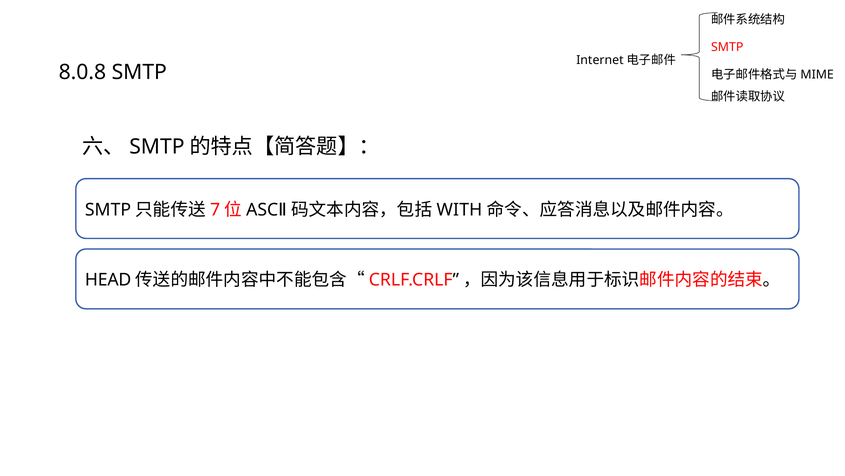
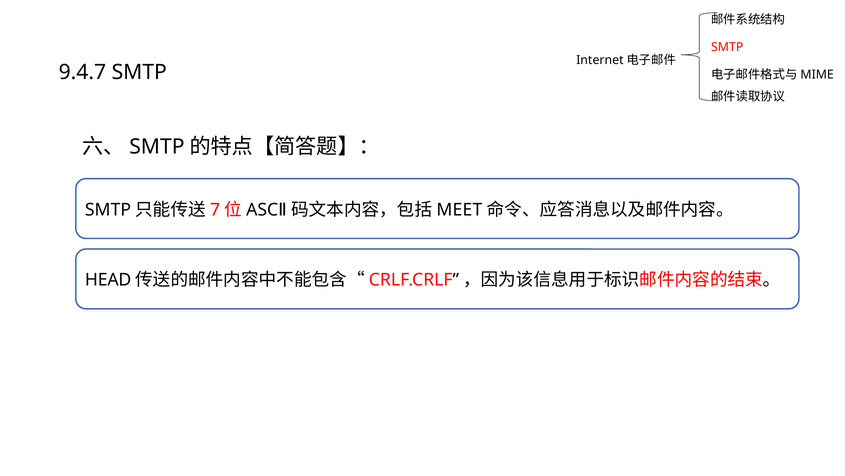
8.0.8: 8.0.8 -> 9.4.7
WITH: WITH -> MEET
